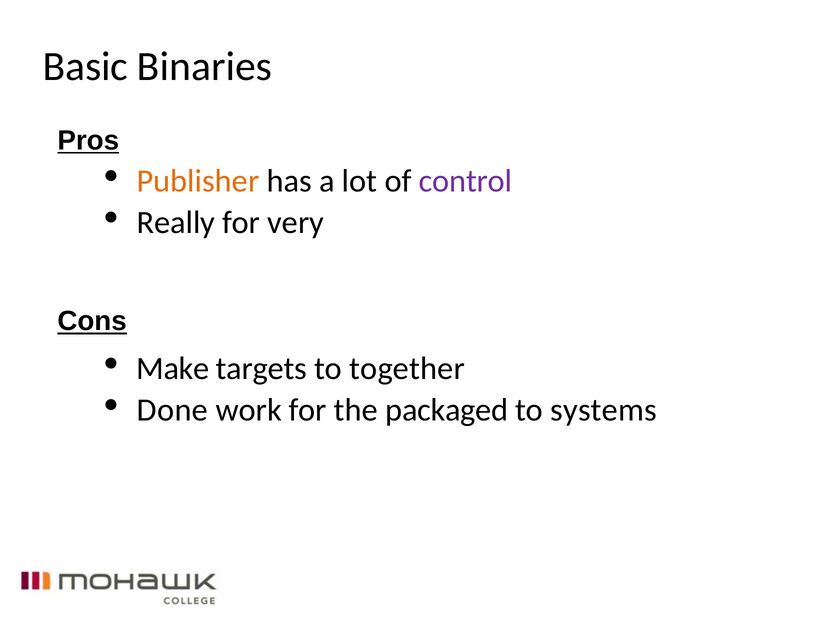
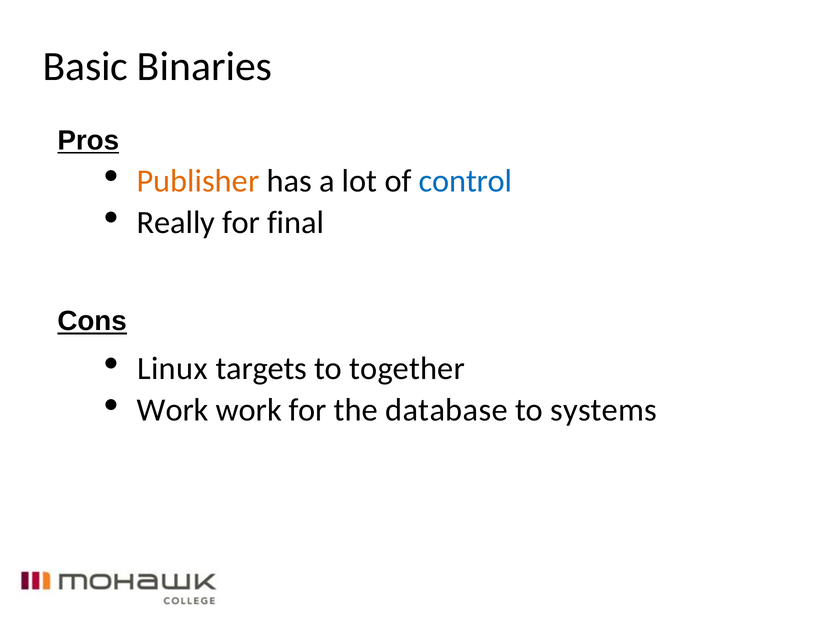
control colour: purple -> blue
very: very -> final
Make: Make -> Linux
Done at (172, 410): Done -> Work
packaged: packaged -> database
